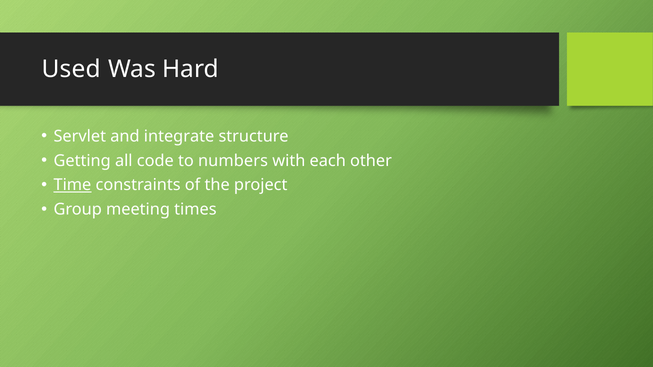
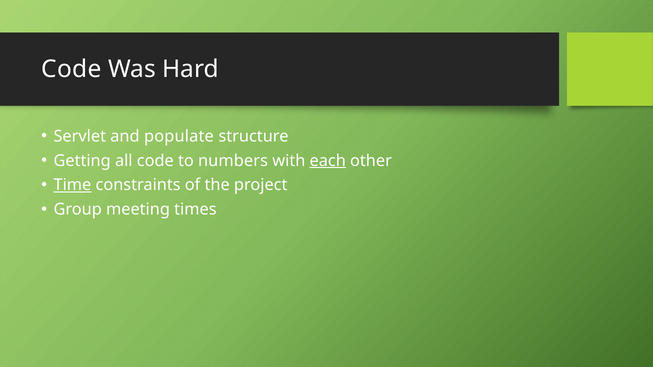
Used at (71, 69): Used -> Code
integrate: integrate -> populate
each underline: none -> present
